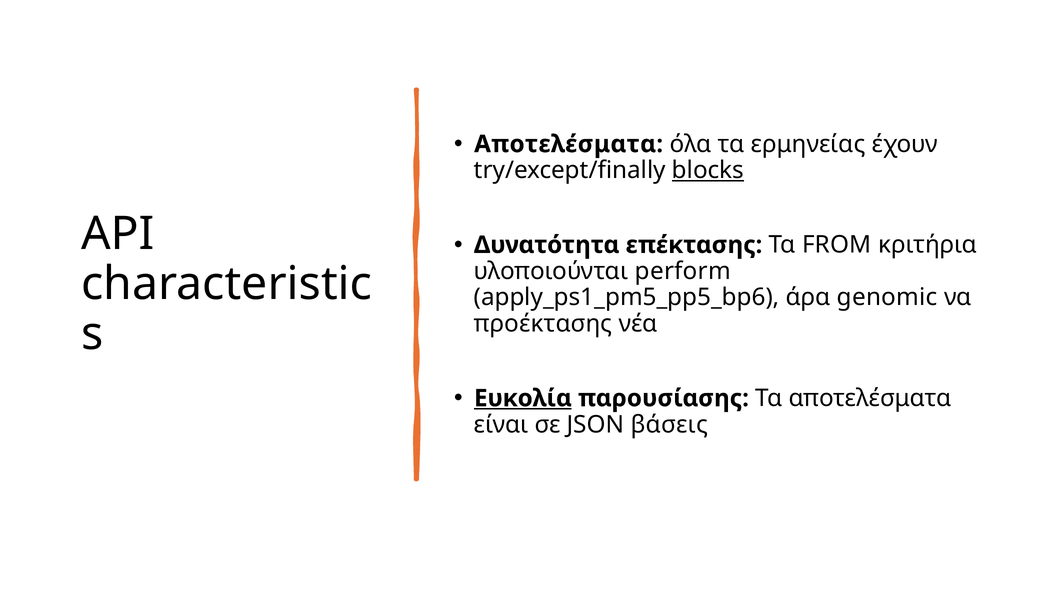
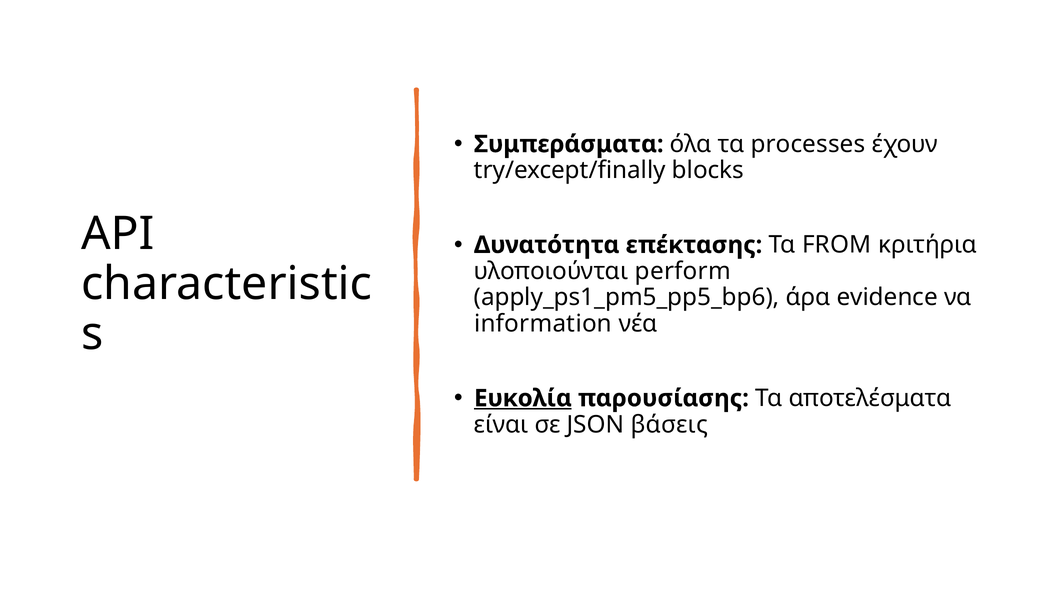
Αποτελέσματα at (569, 144): Αποτελέσματα -> Συμπεράσματα
ερμηνείας: ερμηνείας -> processes
blocks underline: present -> none
genomic: genomic -> evidence
προέκτασης: προέκτασης -> information
